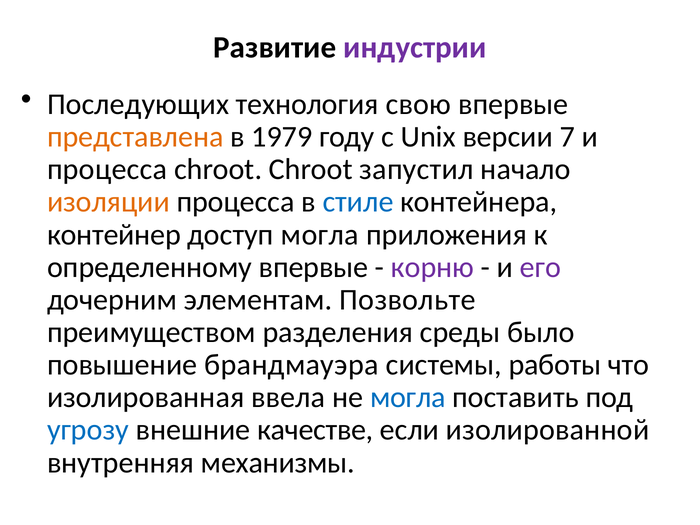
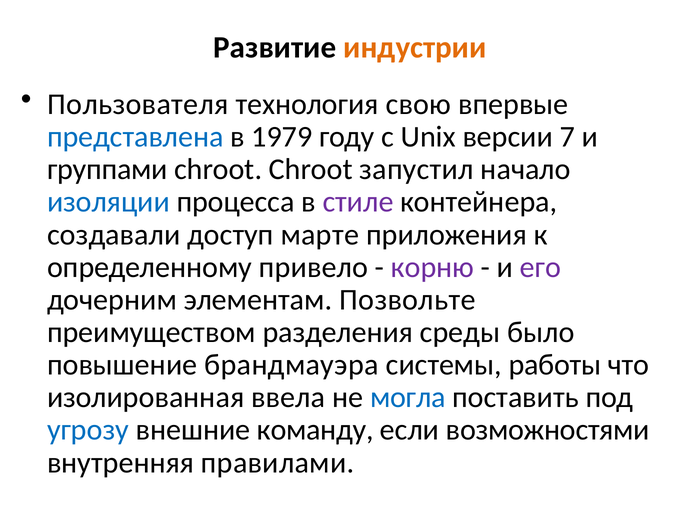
индустрии colour: purple -> orange
Последующих: Последующих -> Пользователя
представлена colour: orange -> blue
процесса at (107, 169): процесса -> группами
изоляции colour: orange -> blue
стиле colour: blue -> purple
контейнер: контейнер -> создавали
доступ могла: могла -> марте
определенному впервые: впервые -> привело
качестве: качестве -> команду
изолированной: изолированной -> возможностями
механизмы: механизмы -> правилами
